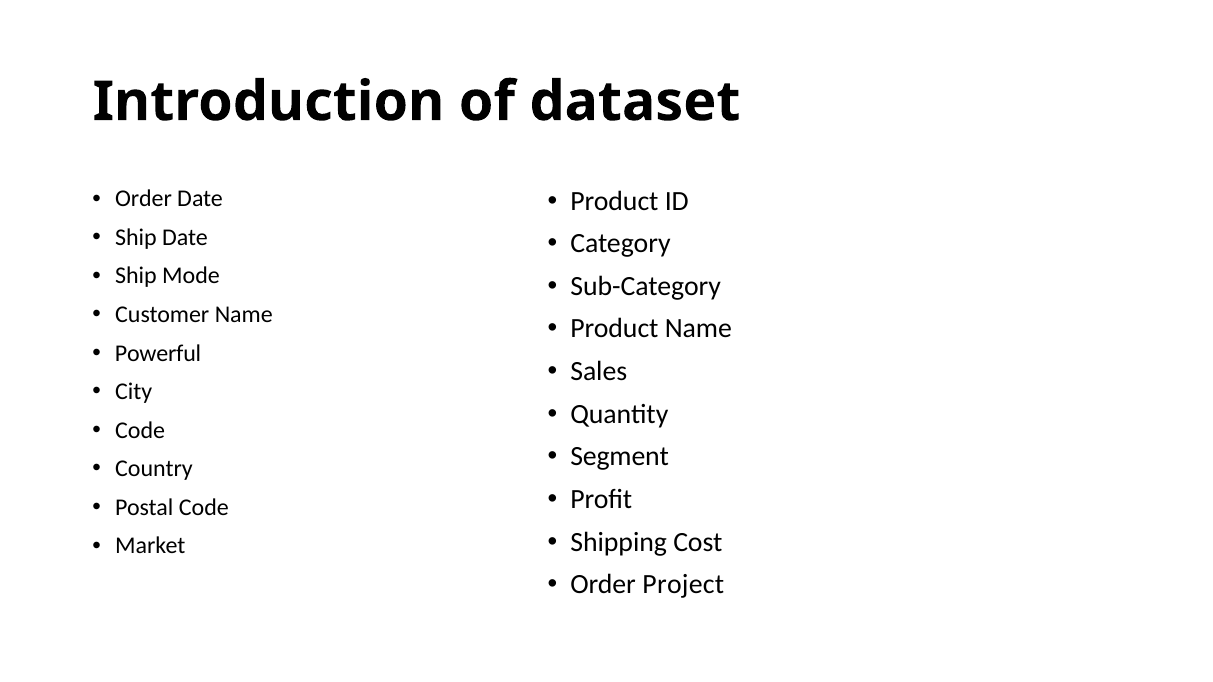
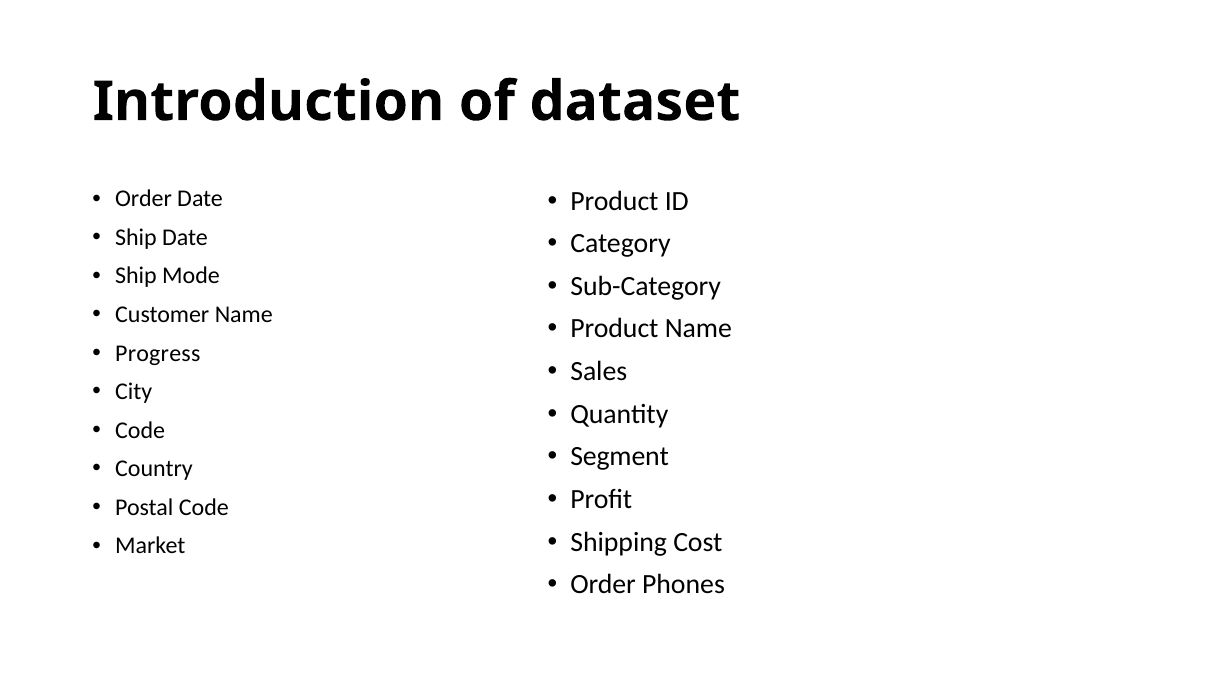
Powerful: Powerful -> Progress
Project: Project -> Phones
